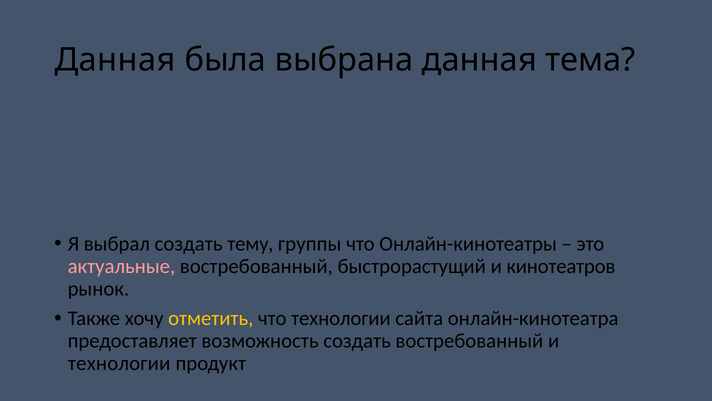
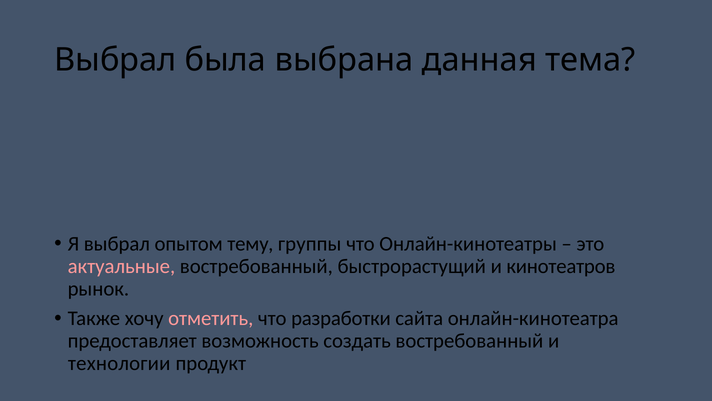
Данная at (115, 60): Данная -> Выбрал
выбрал создать: создать -> опытом
отметить colour: yellow -> pink
что технологии: технологии -> разработки
